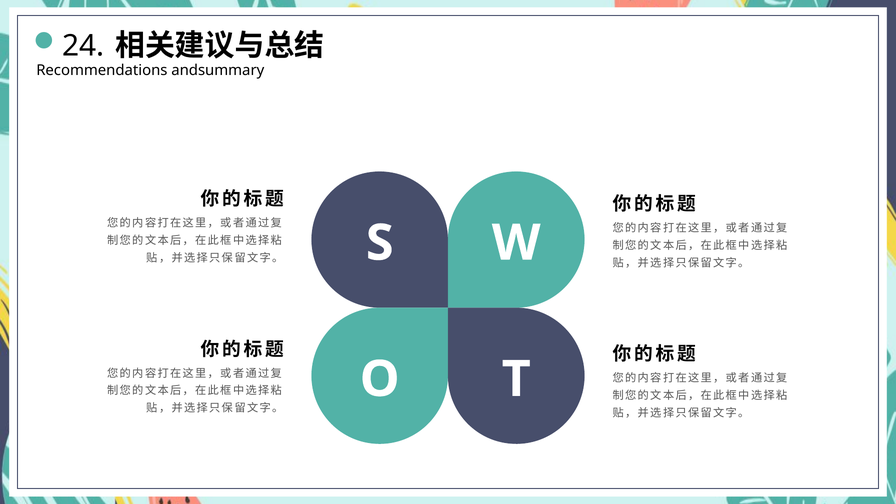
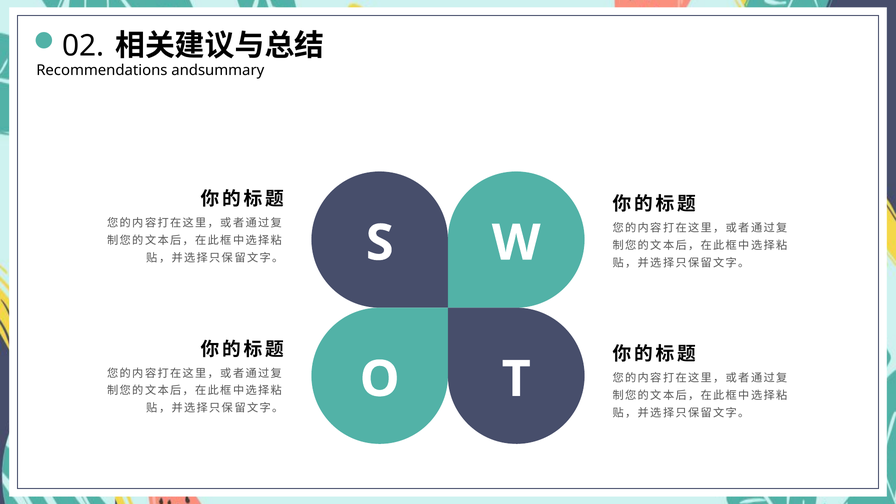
24: 24 -> 02
